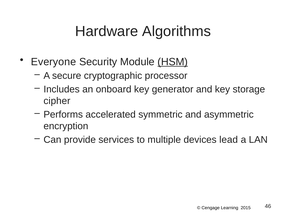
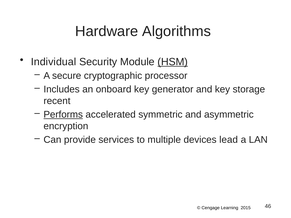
Everyone: Everyone -> Individual
cipher: cipher -> recent
Performs underline: none -> present
